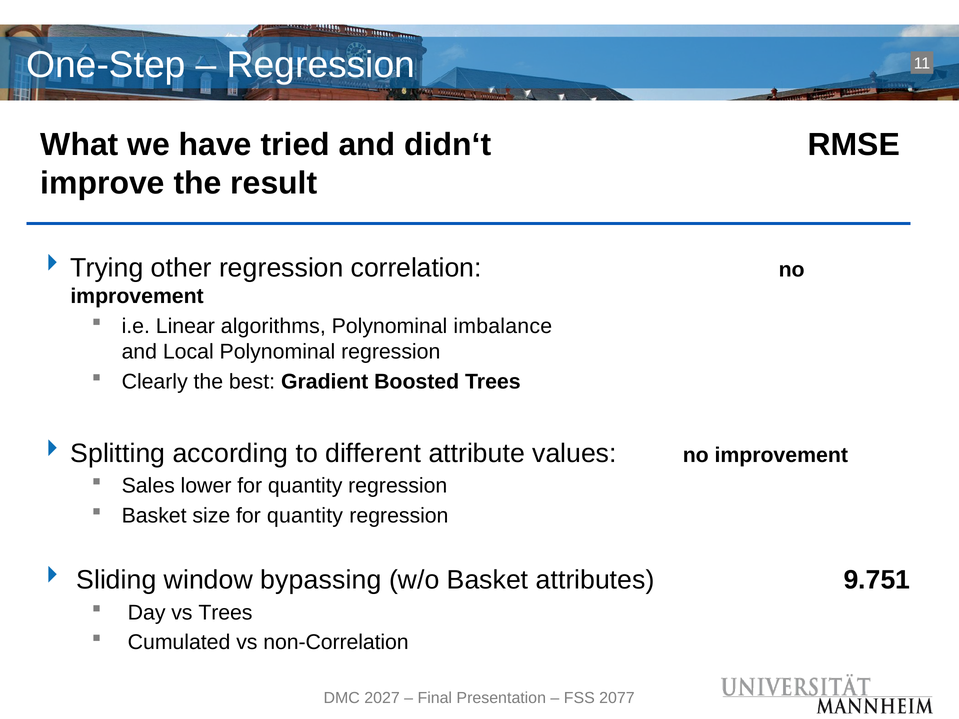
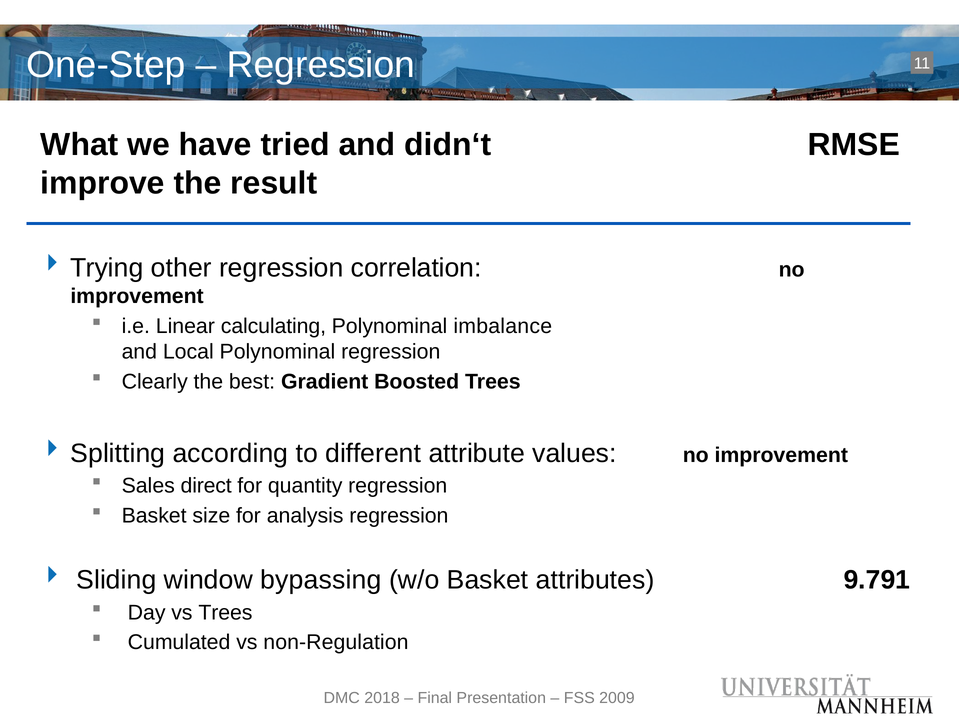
algorithms: algorithms -> calculating
lower: lower -> direct
size for quantity: quantity -> analysis
9.751: 9.751 -> 9.791
non-Correlation: non-Correlation -> non-Regulation
2027: 2027 -> 2018
2077: 2077 -> 2009
